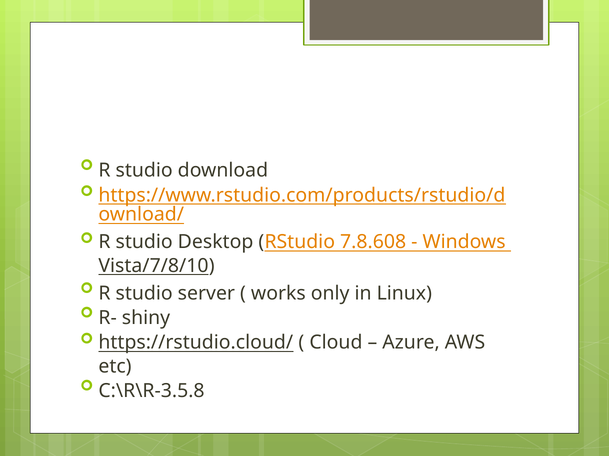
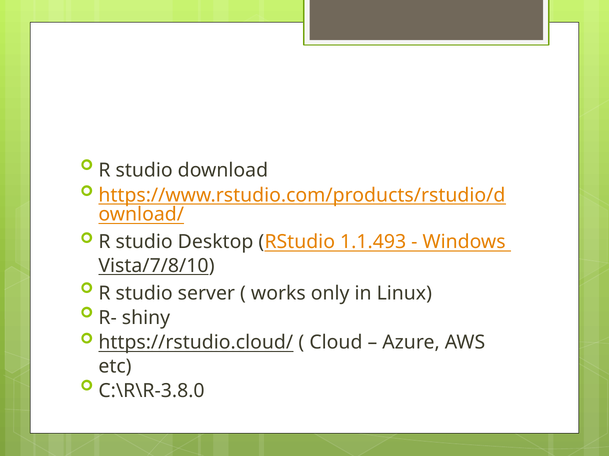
7.8.608: 7.8.608 -> 1.1.493
C:\R\R-3.5.8: C:\R\R-3.5.8 -> C:\R\R-3.8.0
